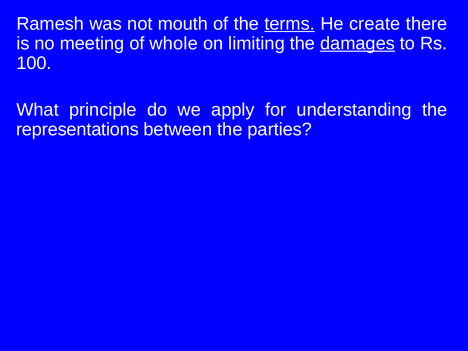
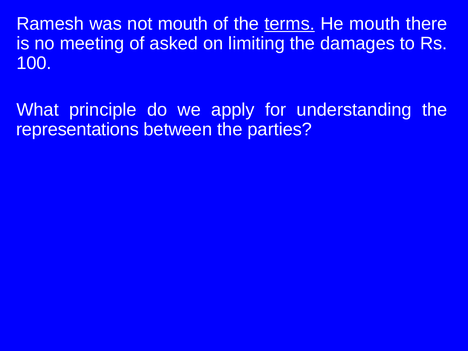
He create: create -> mouth
whole: whole -> asked
damages underline: present -> none
